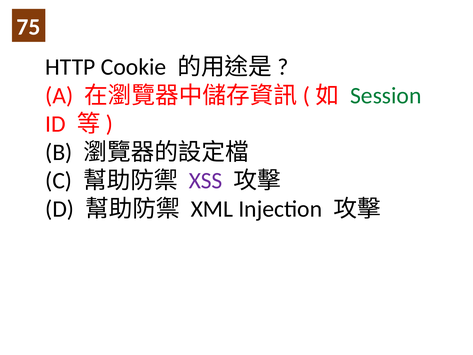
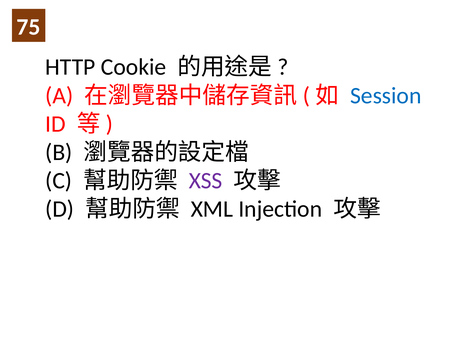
Session colour: green -> blue
